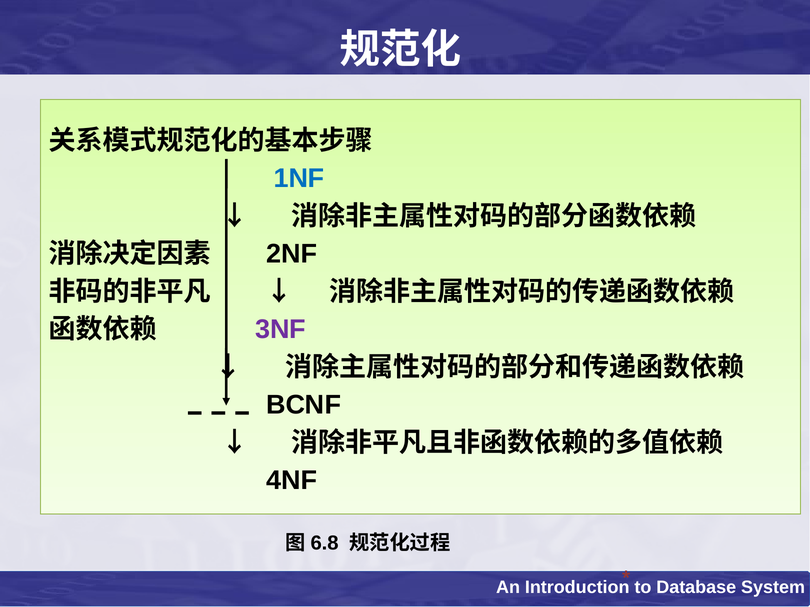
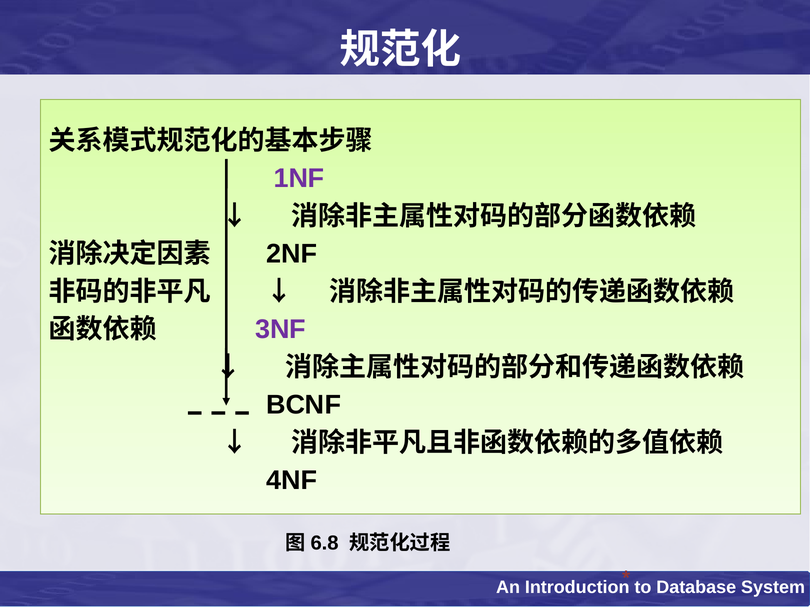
1NF colour: blue -> purple
